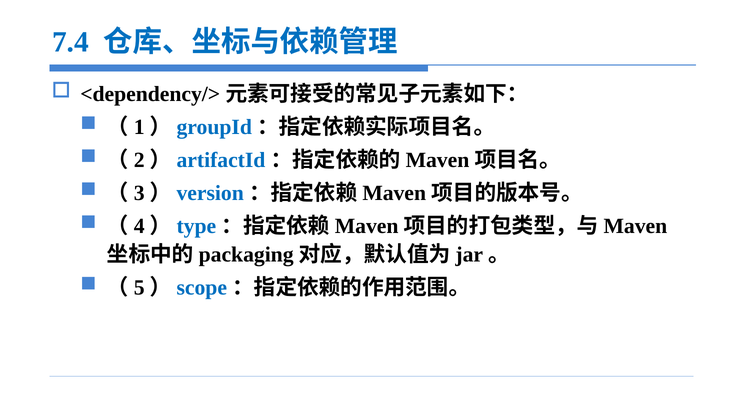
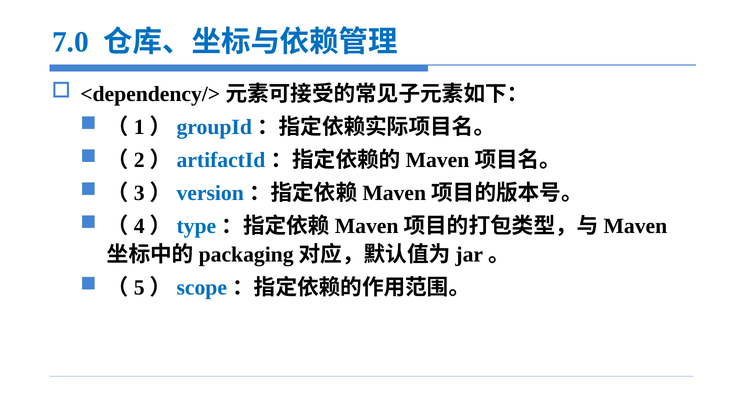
7.4: 7.4 -> 7.0
